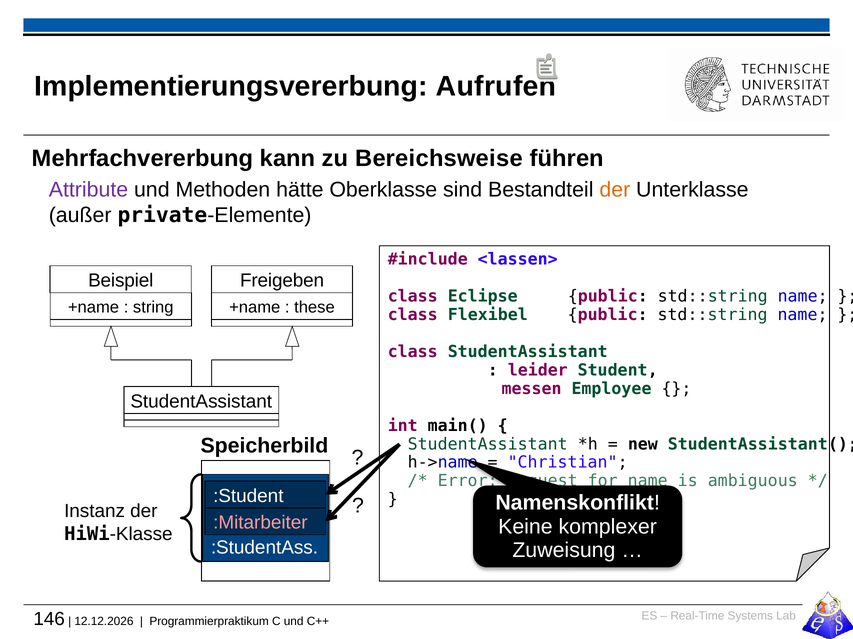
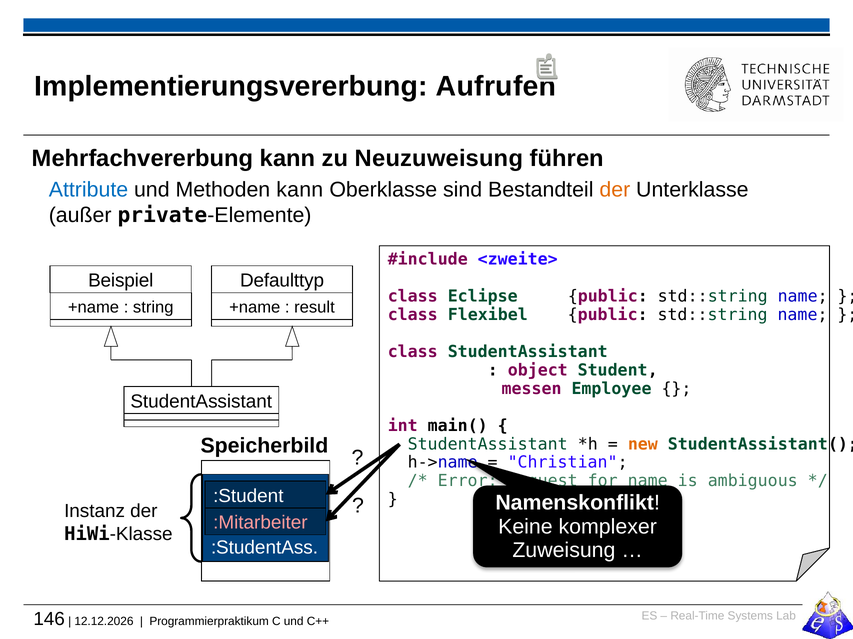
Bereichsweise: Bereichsweise -> Neuzuweisung
Attribute colour: purple -> blue
Methoden hätte: hätte -> kann
<lassen>: <lassen> -> <zweite>
Freigeben: Freigeben -> Defaulttyp
these: these -> result
leider: leider -> object
new colour: black -> orange
